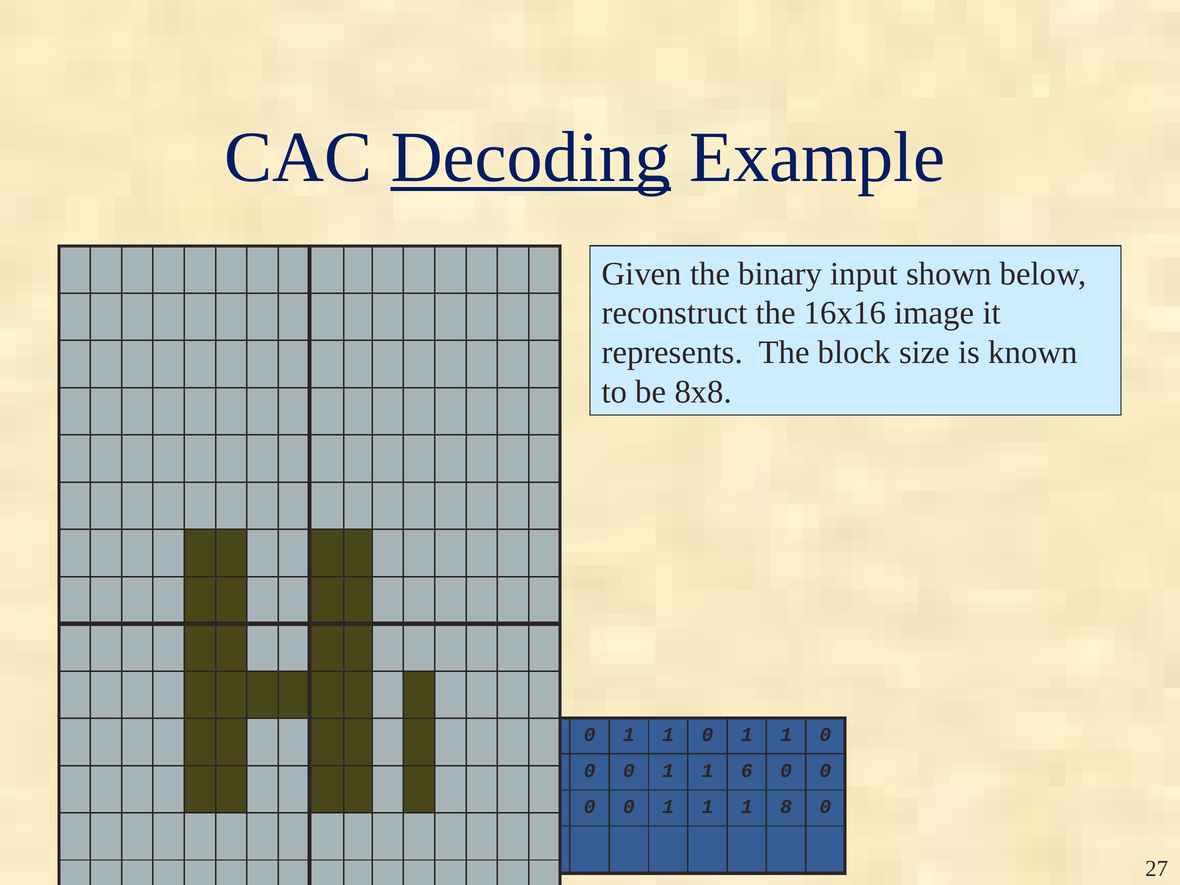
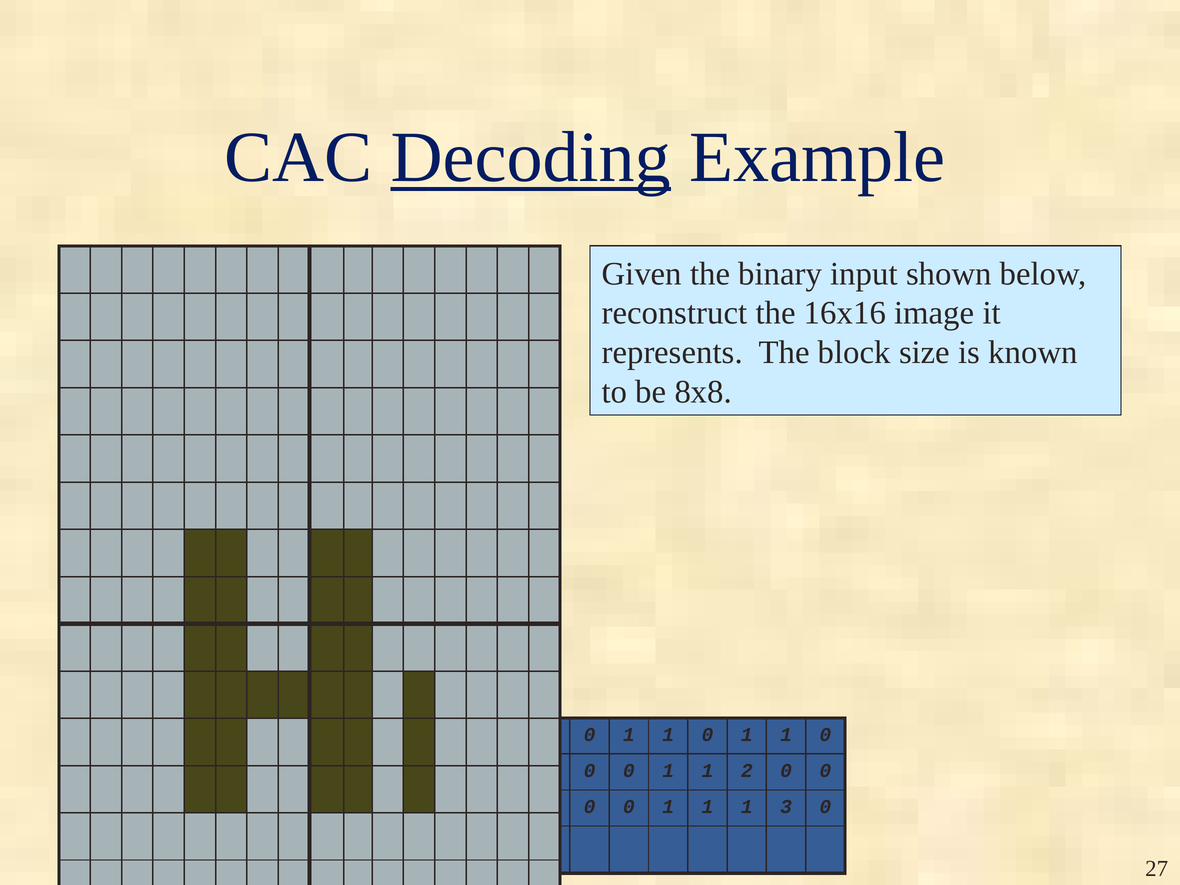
6: 6 -> 2
8: 8 -> 3
